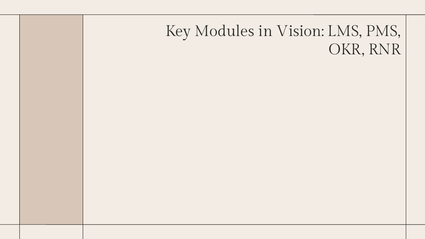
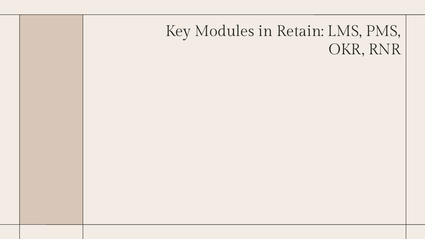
Vision: Vision -> Retain
